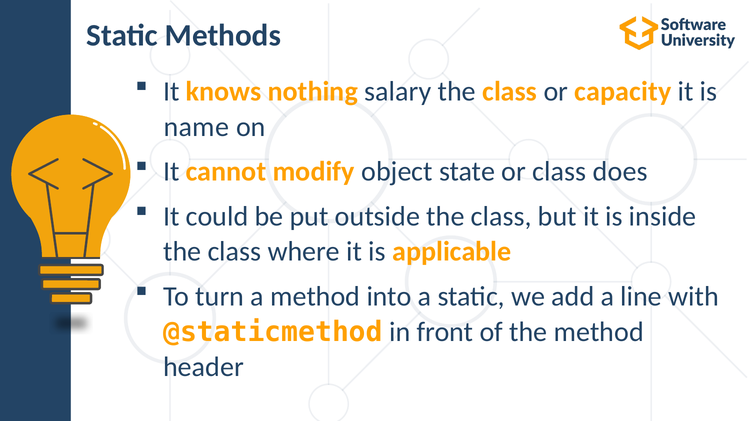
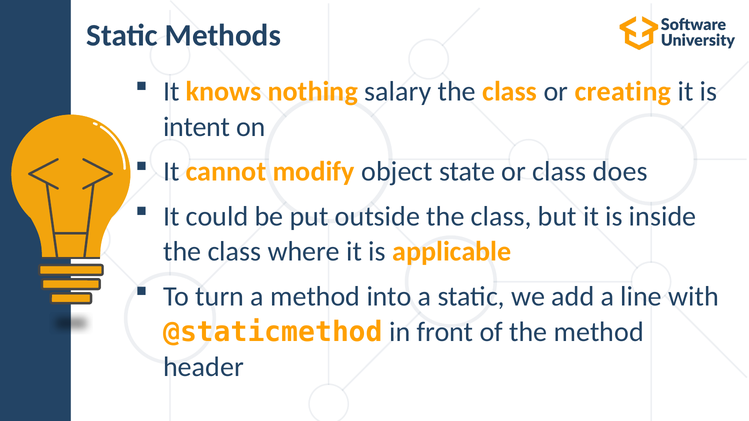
capacity: capacity -> creating
name: name -> intent
